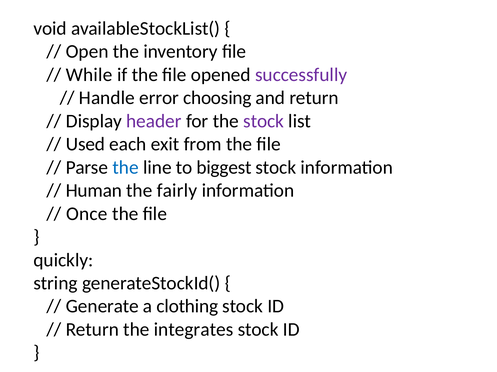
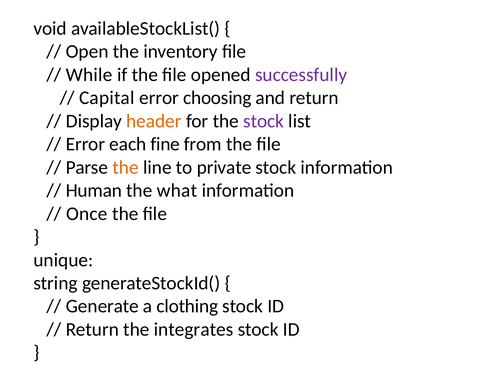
Handle: Handle -> Capital
header colour: purple -> orange
Used at (85, 144): Used -> Error
exit: exit -> fine
the at (126, 168) colour: blue -> orange
biggest: biggest -> private
fairly: fairly -> what
quickly: quickly -> unique
